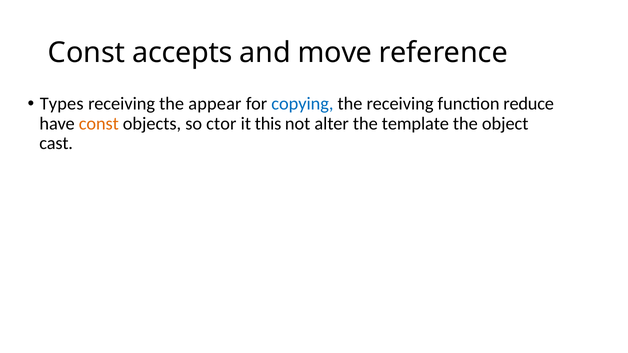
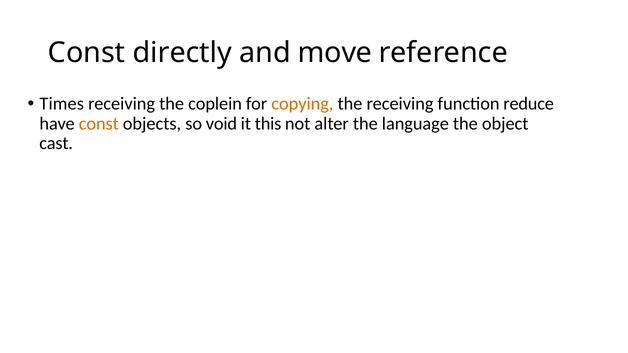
accepts: accepts -> directly
Types: Types -> Times
appear: appear -> coplein
copying colour: blue -> orange
ctor: ctor -> void
template: template -> language
